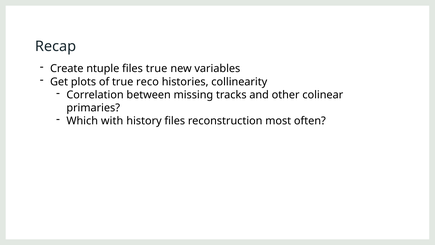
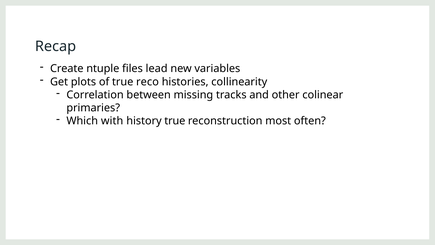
files true: true -> lead
history files: files -> true
